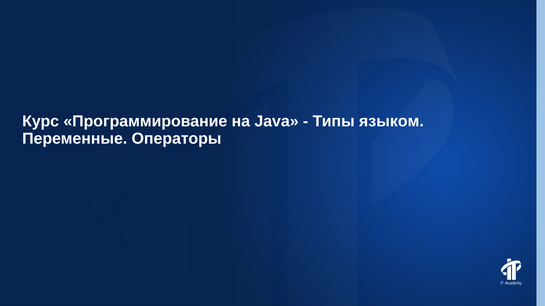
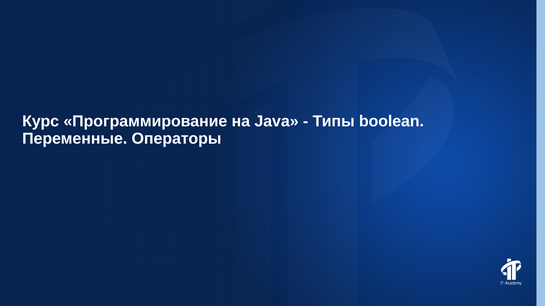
языком: языком -> boolean
